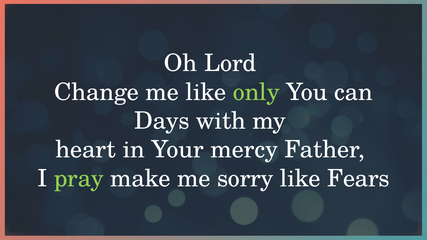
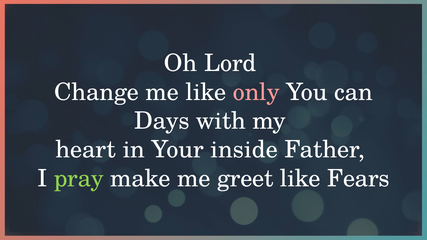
only colour: light green -> pink
mercy: mercy -> inside
sorry: sorry -> greet
